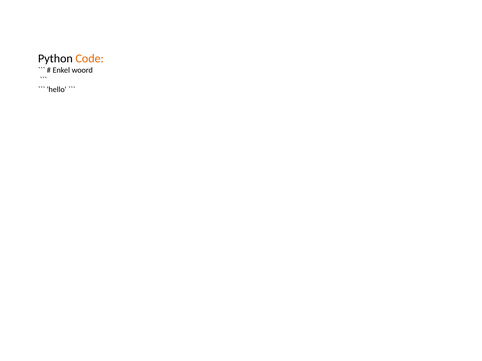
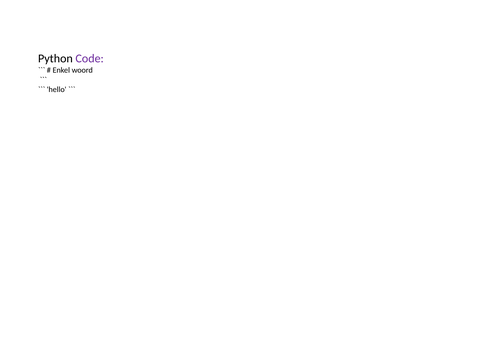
Code colour: orange -> purple
